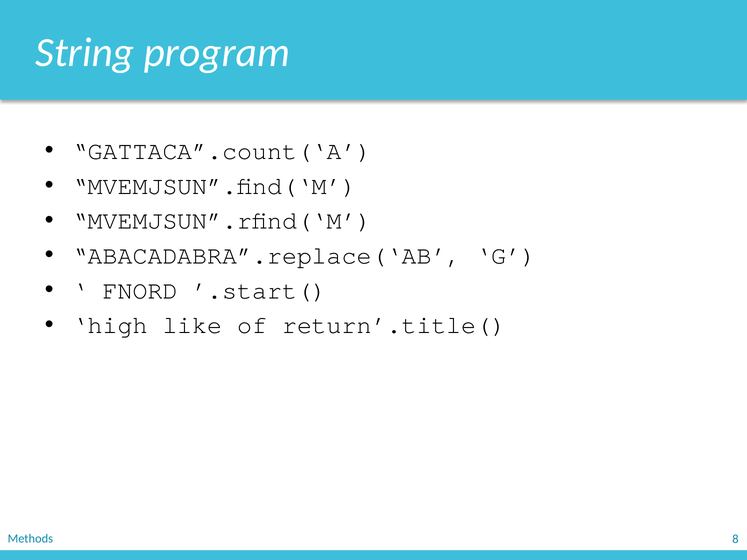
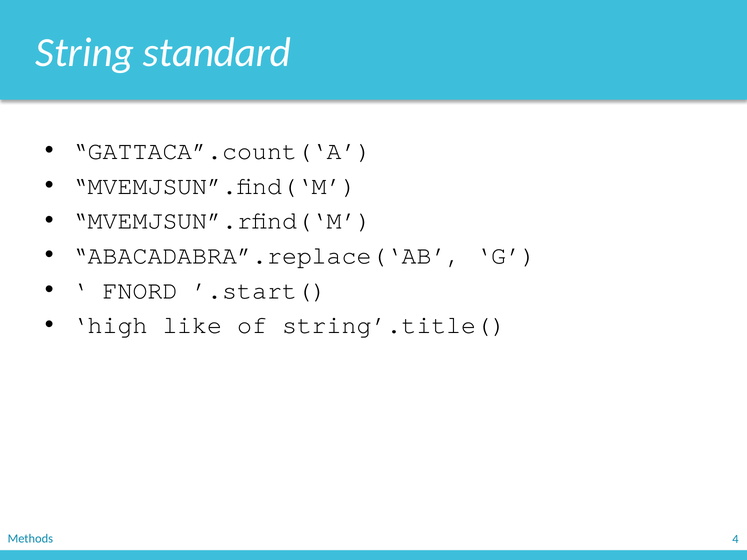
program: program -> standard
return’.title(: return’.title( -> string’.title(
8: 8 -> 4
